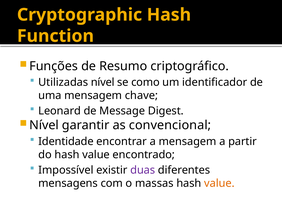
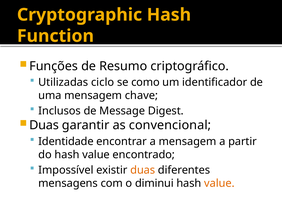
Utilizadas nível: nível -> ciclo
Leonard: Leonard -> Inclusos
Nível at (44, 125): Nível -> Duas
duas at (143, 170) colour: purple -> orange
massas: massas -> diminui
